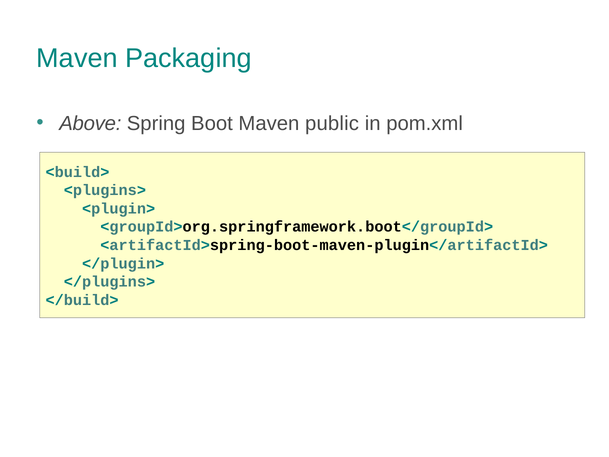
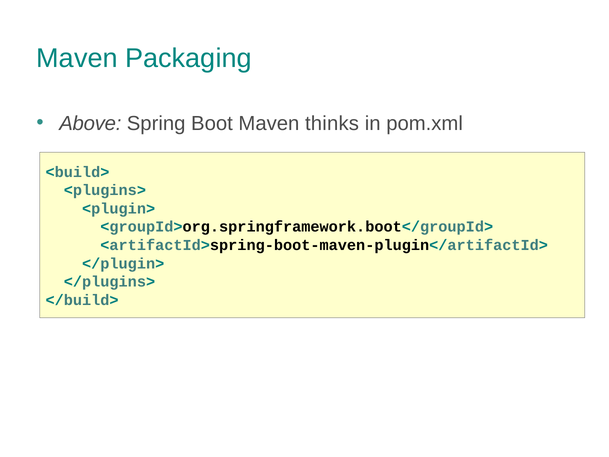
public: public -> thinks
